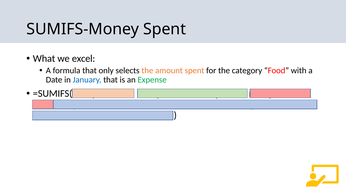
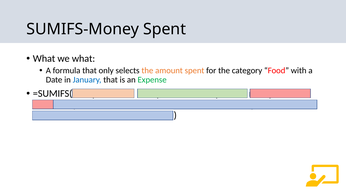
we excel: excel -> what
